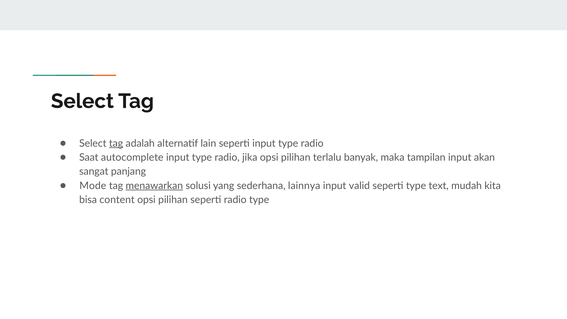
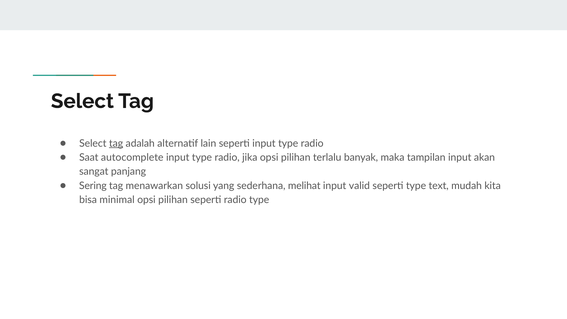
Mode: Mode -> Sering
menawarkan underline: present -> none
lainnya: lainnya -> melihat
content: content -> minimal
